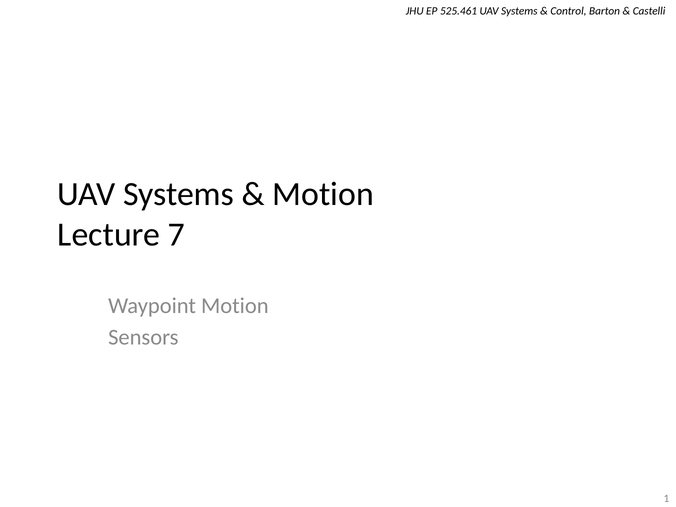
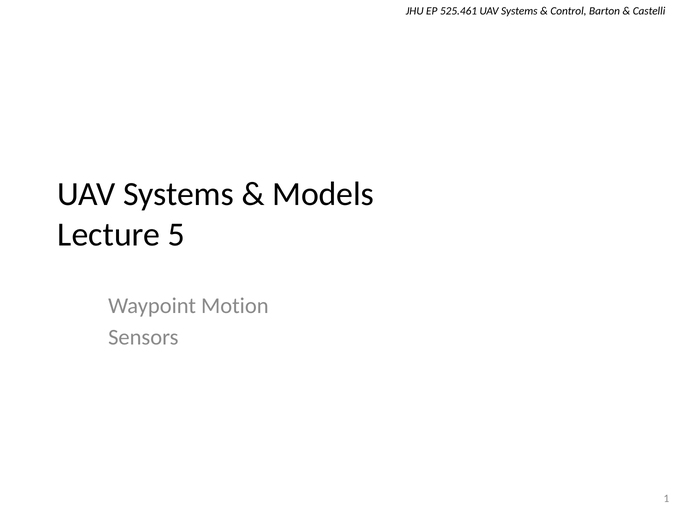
Motion at (323, 194): Motion -> Models
7: 7 -> 5
